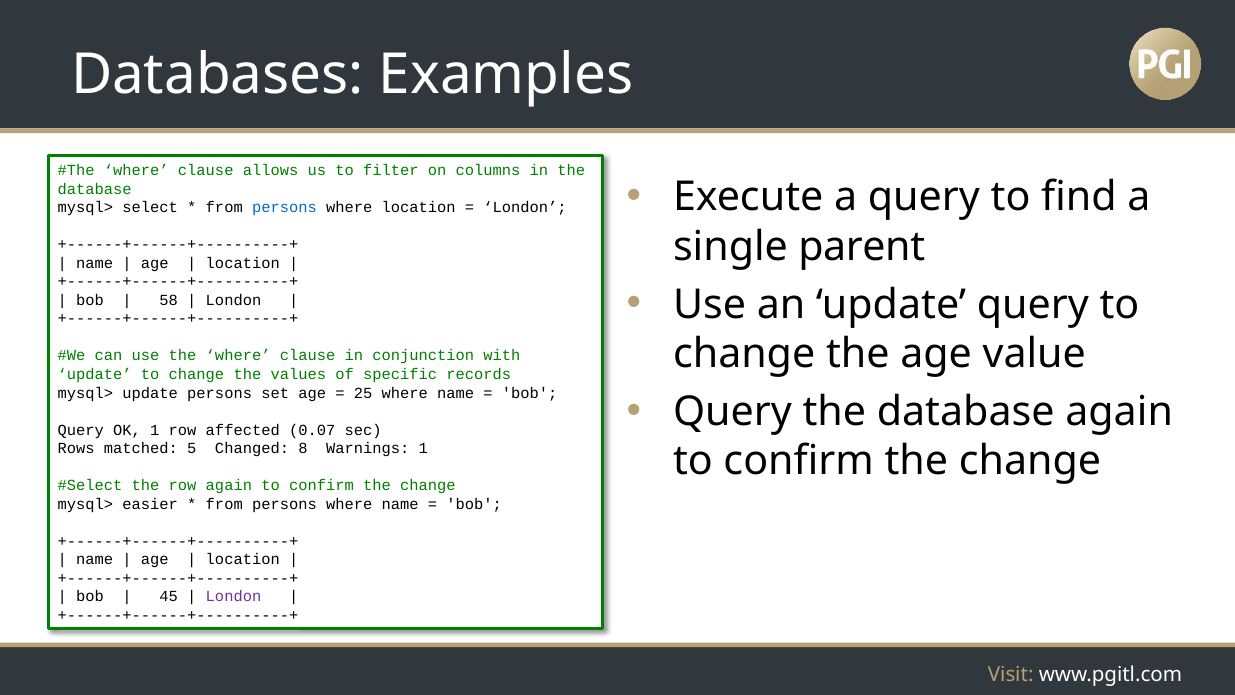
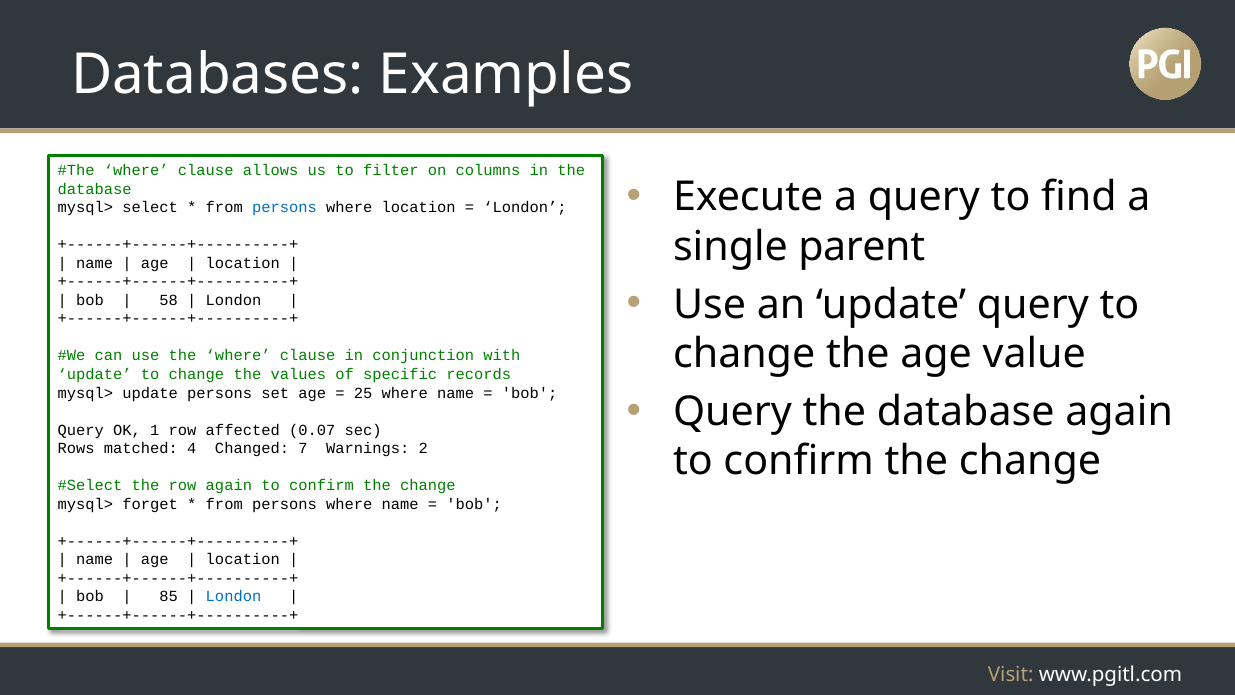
5: 5 -> 4
8: 8 -> 7
Warnings 1: 1 -> 2
easier: easier -> forget
45: 45 -> 85
London at (234, 597) colour: purple -> blue
